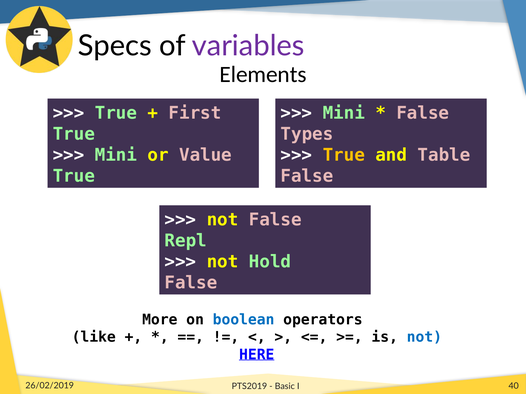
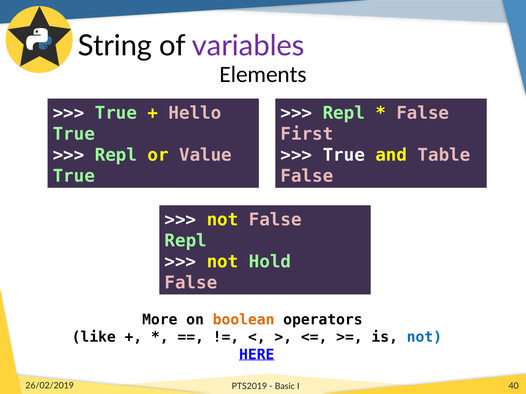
Specs: Specs -> String
First: First -> Hello
Mini at (344, 113): Mini -> Repl
Types: Types -> First
Mini at (116, 155): Mini -> Repl
True at (344, 155) colour: yellow -> white
boolean colour: blue -> orange
